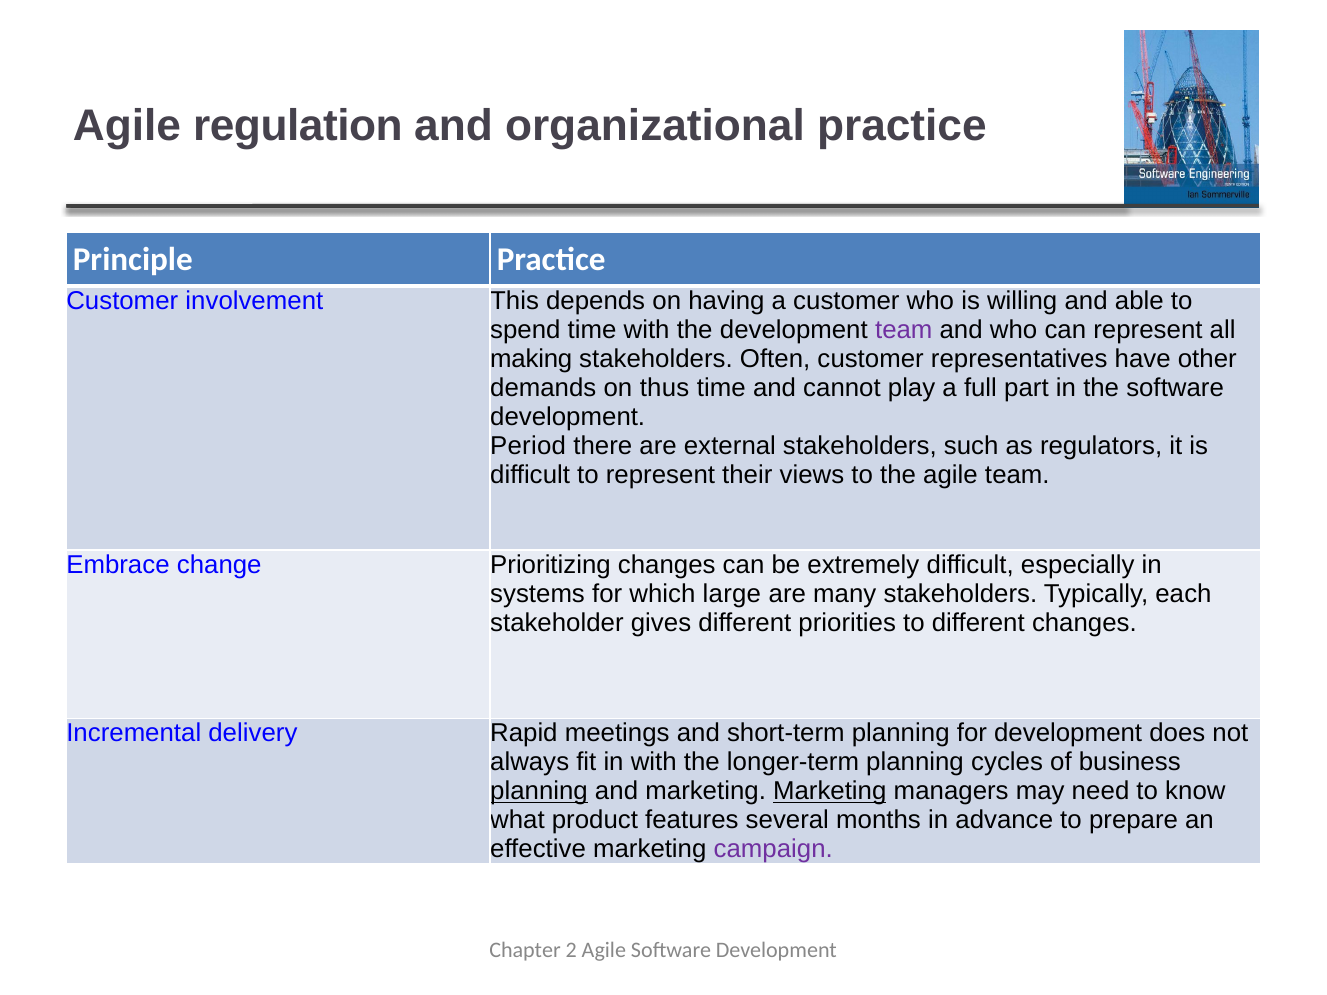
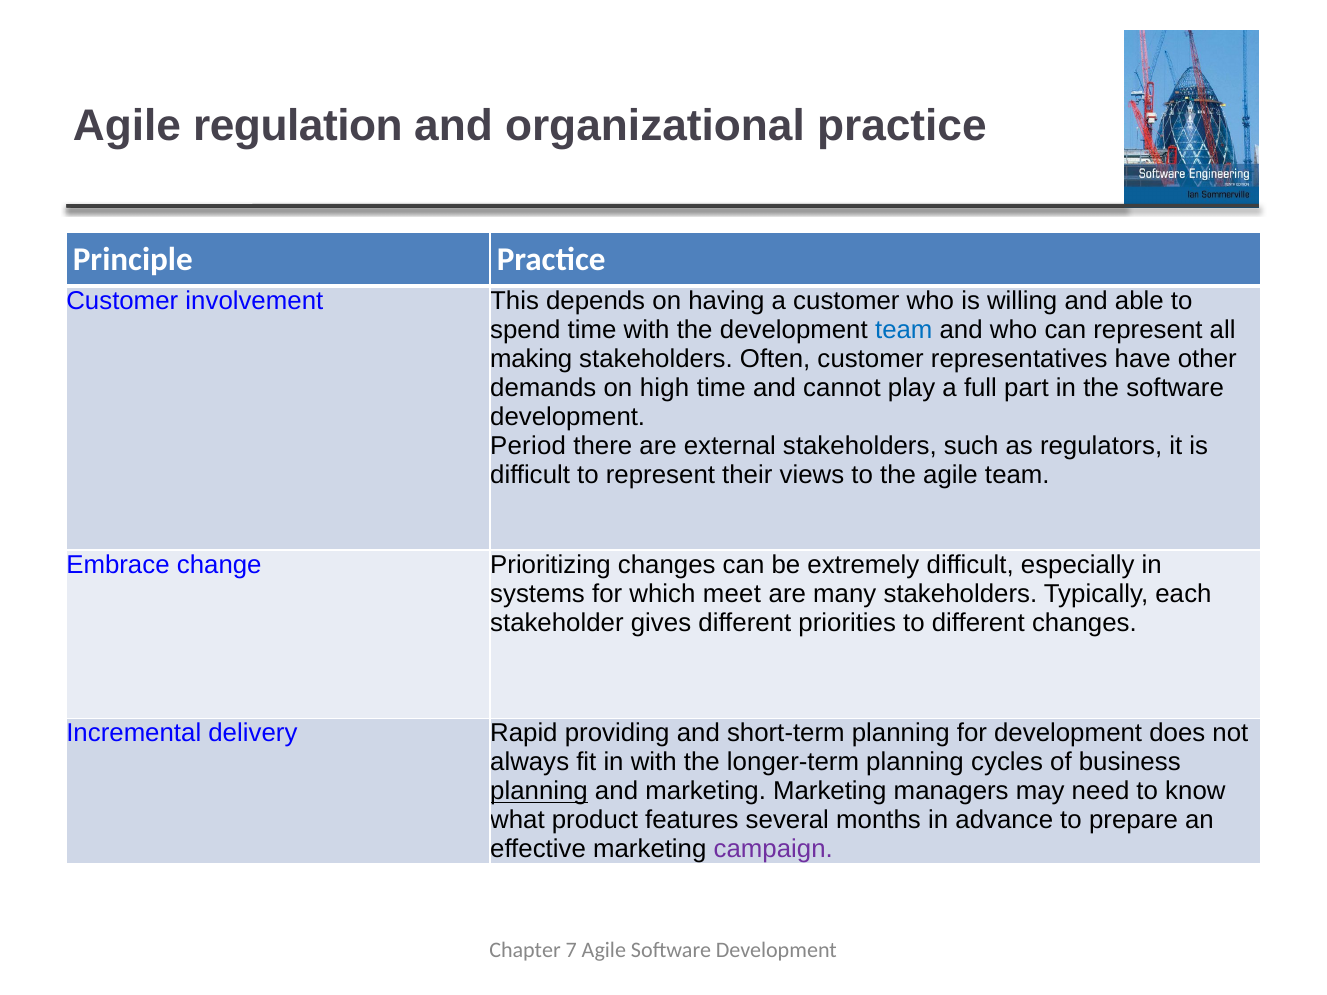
team at (904, 330) colour: purple -> blue
thus: thus -> high
large: large -> meet
meetings: meetings -> providing
Marketing at (830, 792) underline: present -> none
2: 2 -> 7
